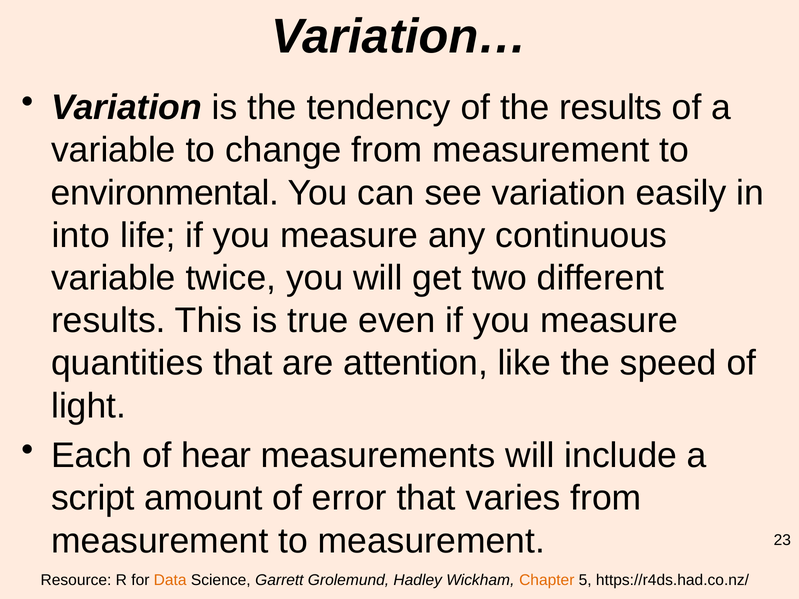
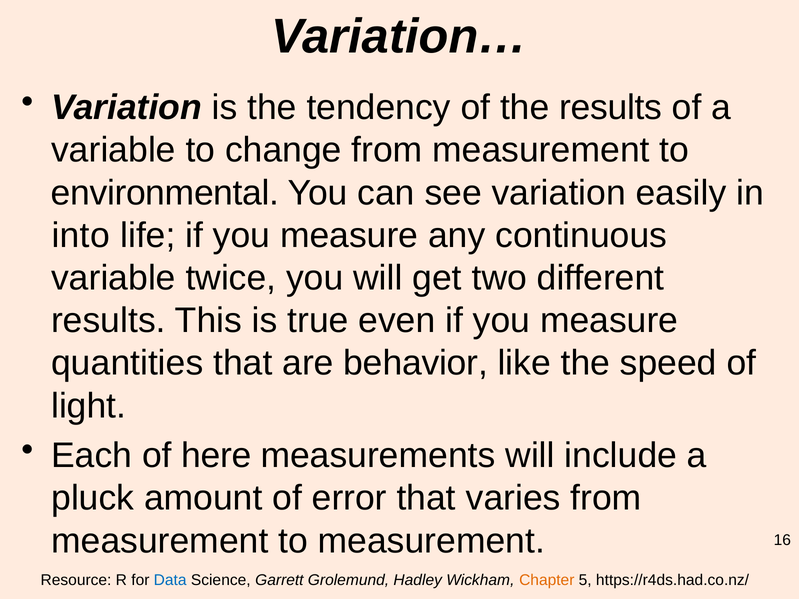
attention: attention -> behavior
hear: hear -> here
script: script -> pluck
23: 23 -> 16
Data colour: orange -> blue
